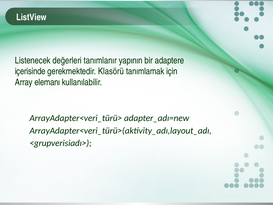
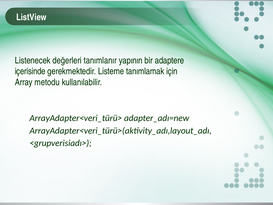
Klasörü: Klasörü -> Listeme
elemanı: elemanı -> metodu
